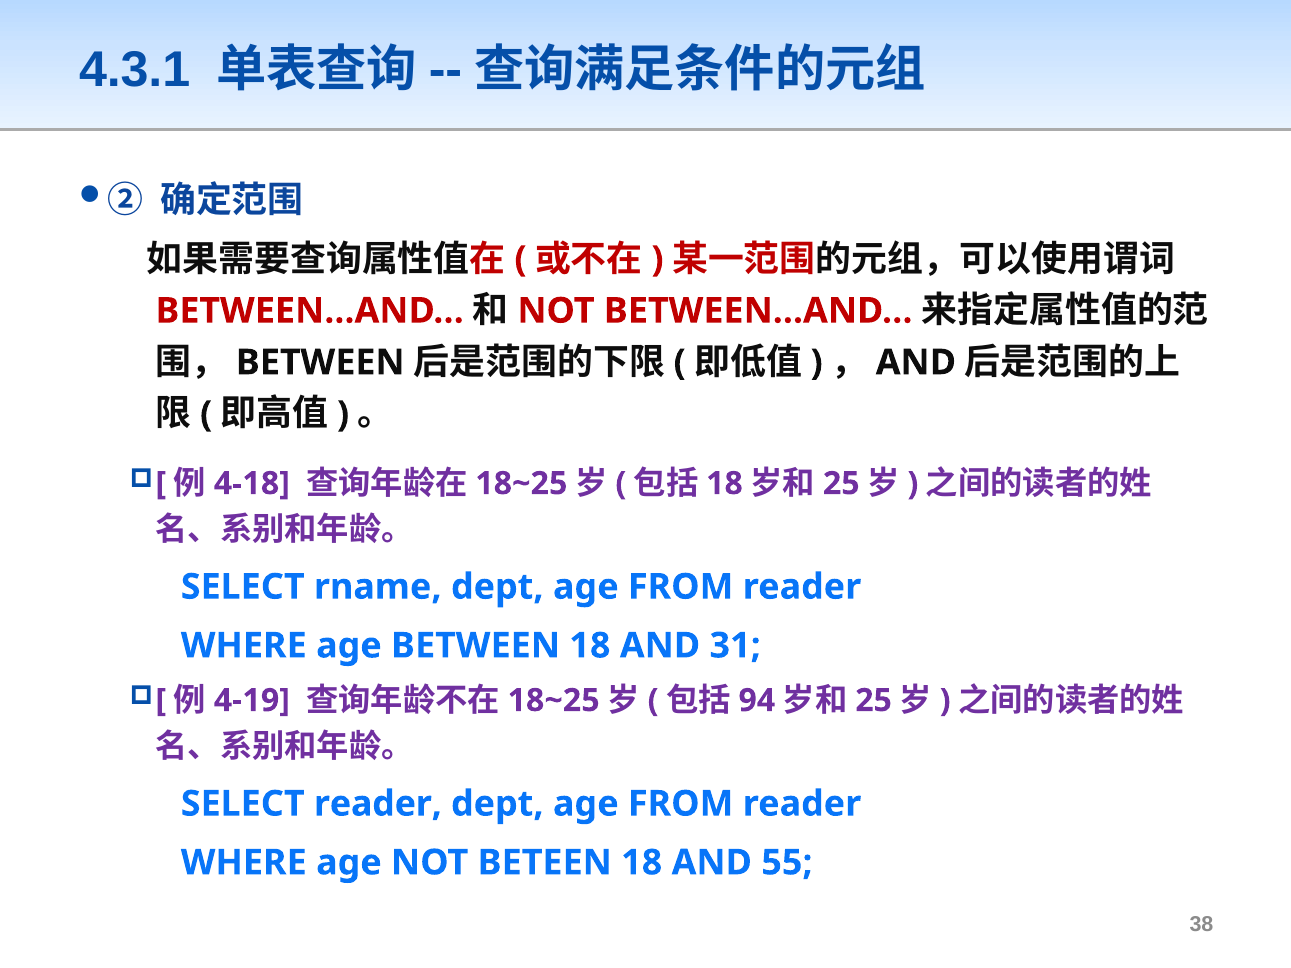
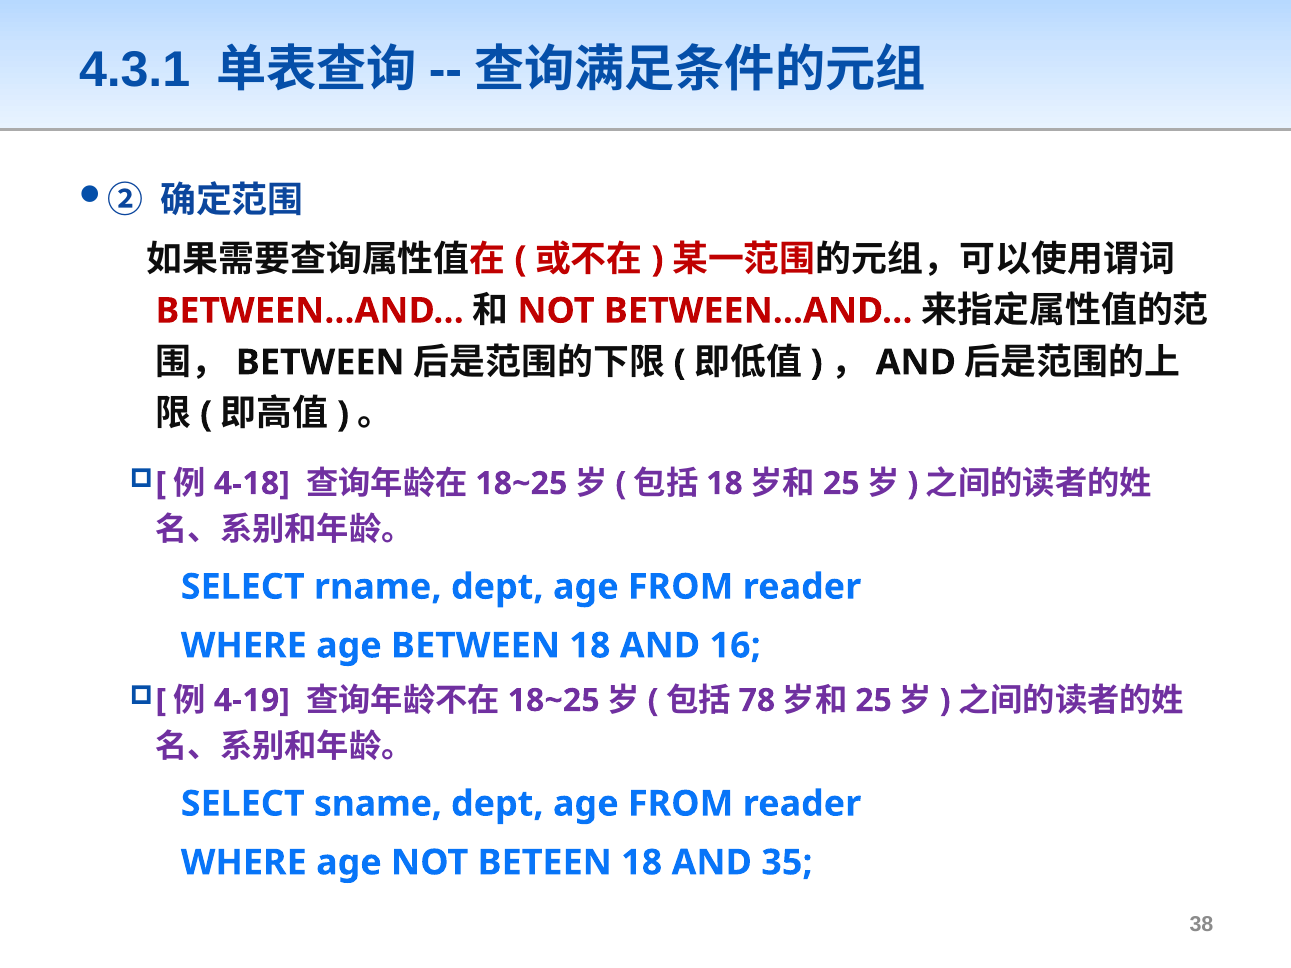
31: 31 -> 16
94: 94 -> 78
SELECT reader: reader -> sname
55: 55 -> 35
